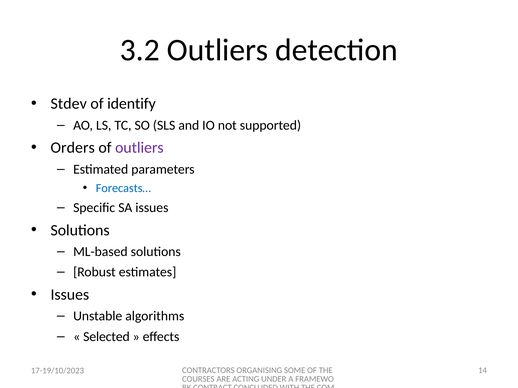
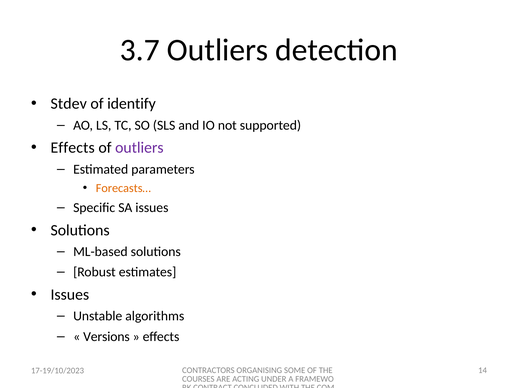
3.2: 3.2 -> 3.7
Orders at (73, 148): Orders -> Effects
Forecasts… colour: blue -> orange
Selected: Selected -> Versions
